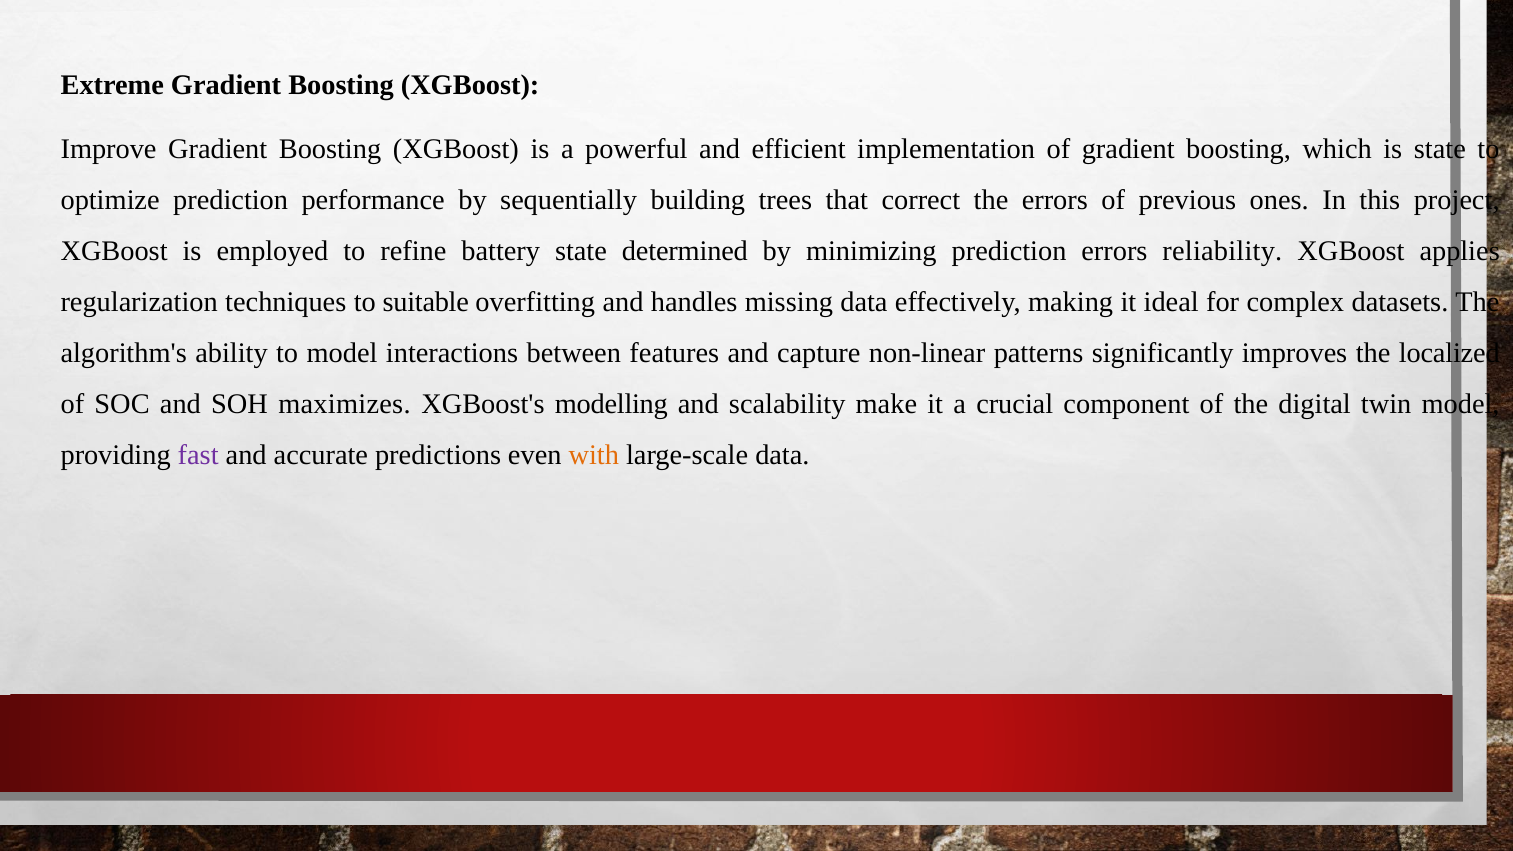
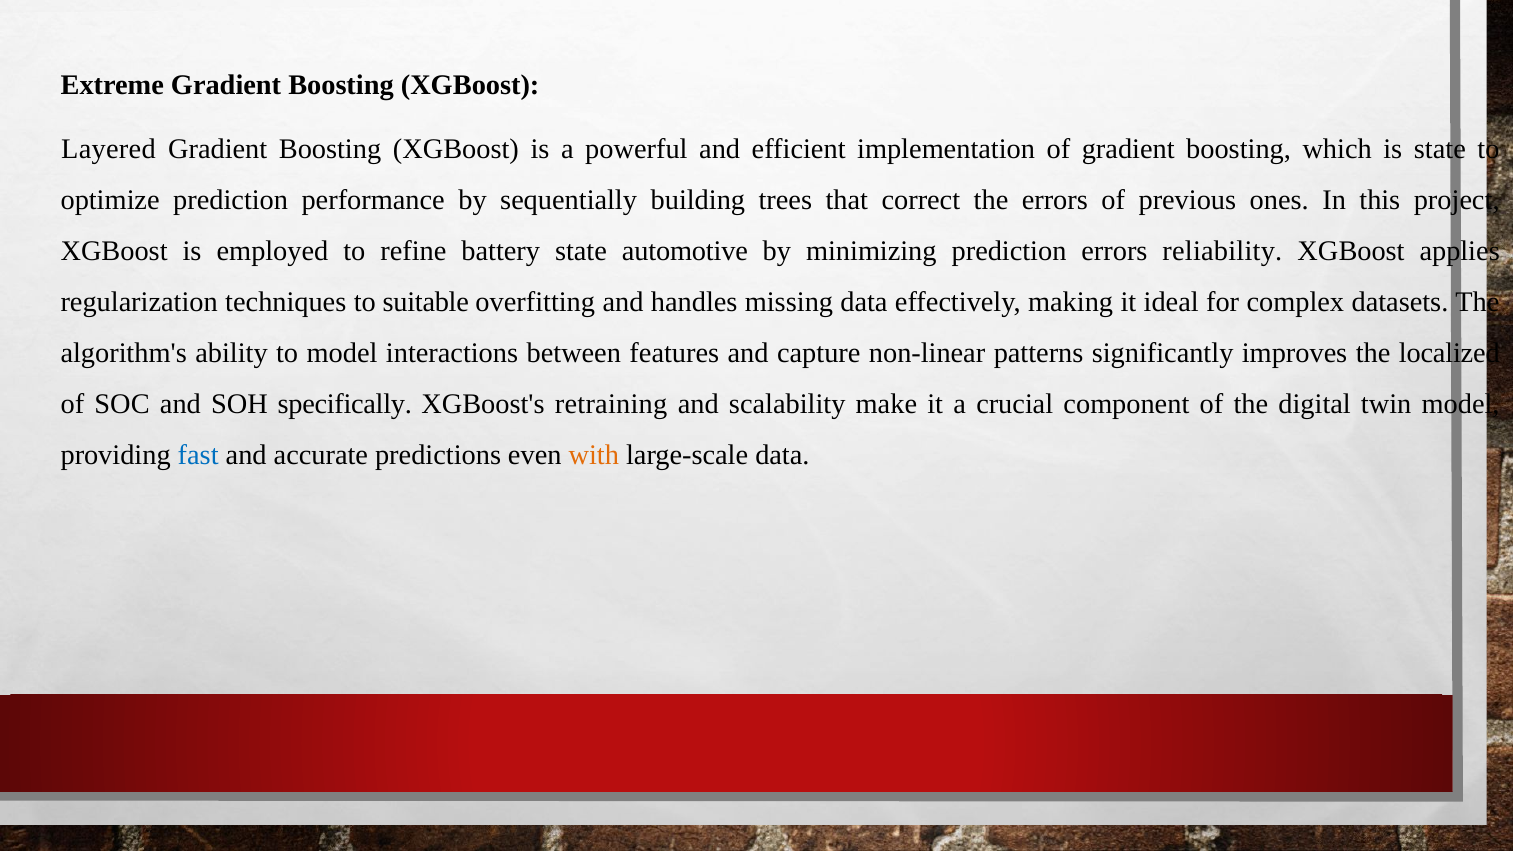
Improve: Improve -> Layered
determined: determined -> automotive
maximizes: maximizes -> specifically
modelling: modelling -> retraining
fast colour: purple -> blue
